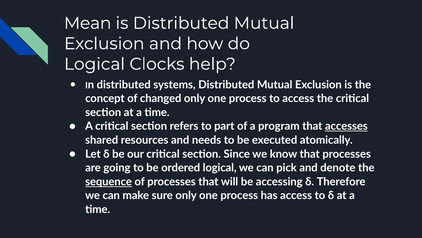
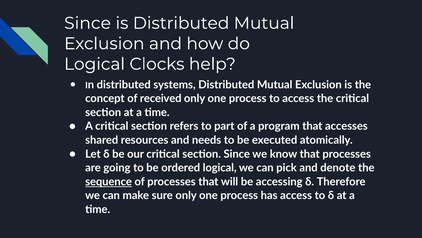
Mean at (88, 23): Mean -> Since
changed: changed -> received
accesses underline: present -> none
